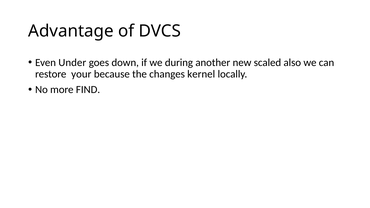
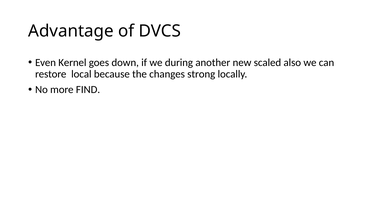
Under: Under -> Kernel
your: your -> local
kernel: kernel -> strong
